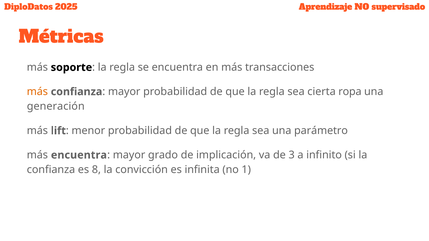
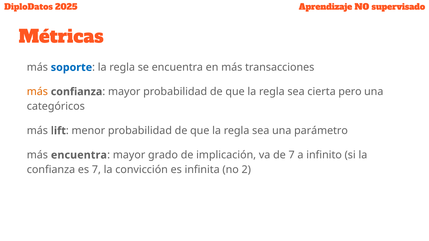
soporte colour: black -> blue
ropa: ropa -> pero
generación: generación -> categóricos
de 3: 3 -> 7
es 8: 8 -> 7
1: 1 -> 2
